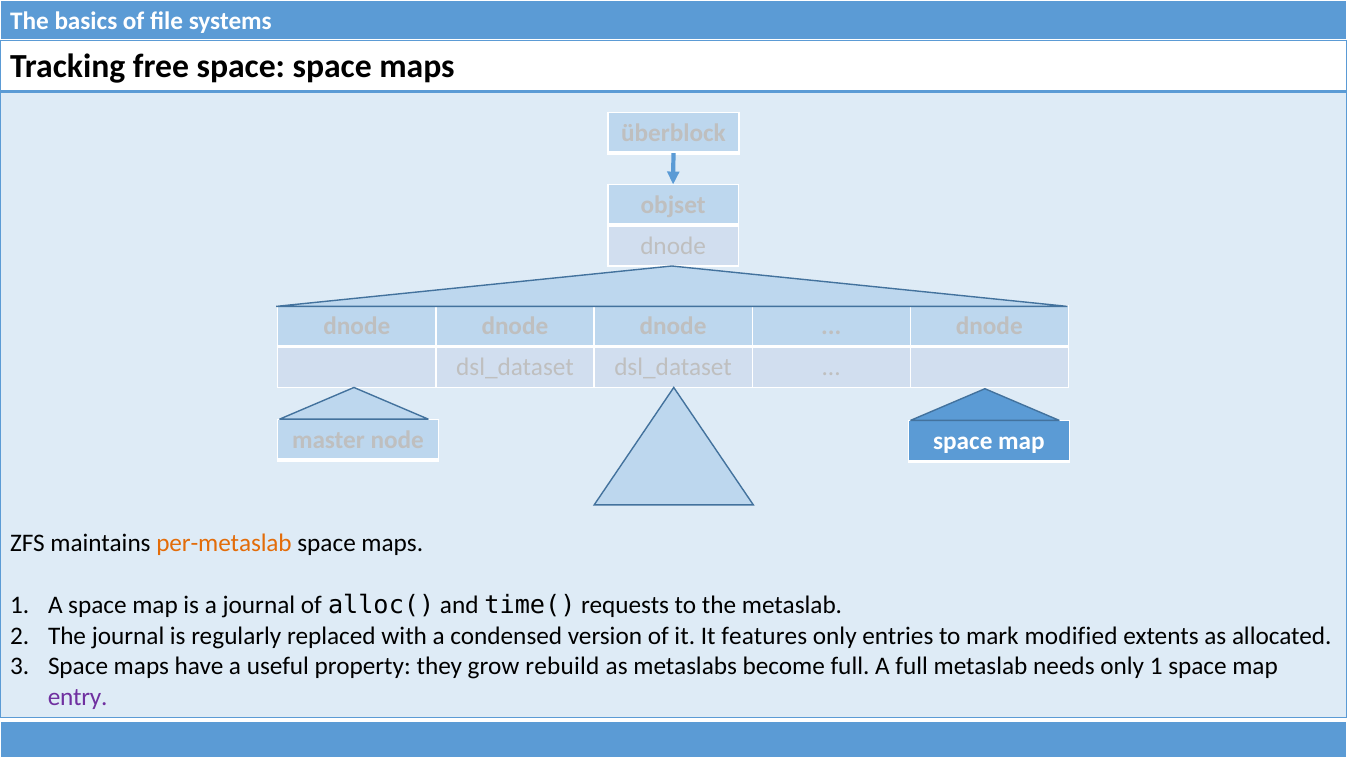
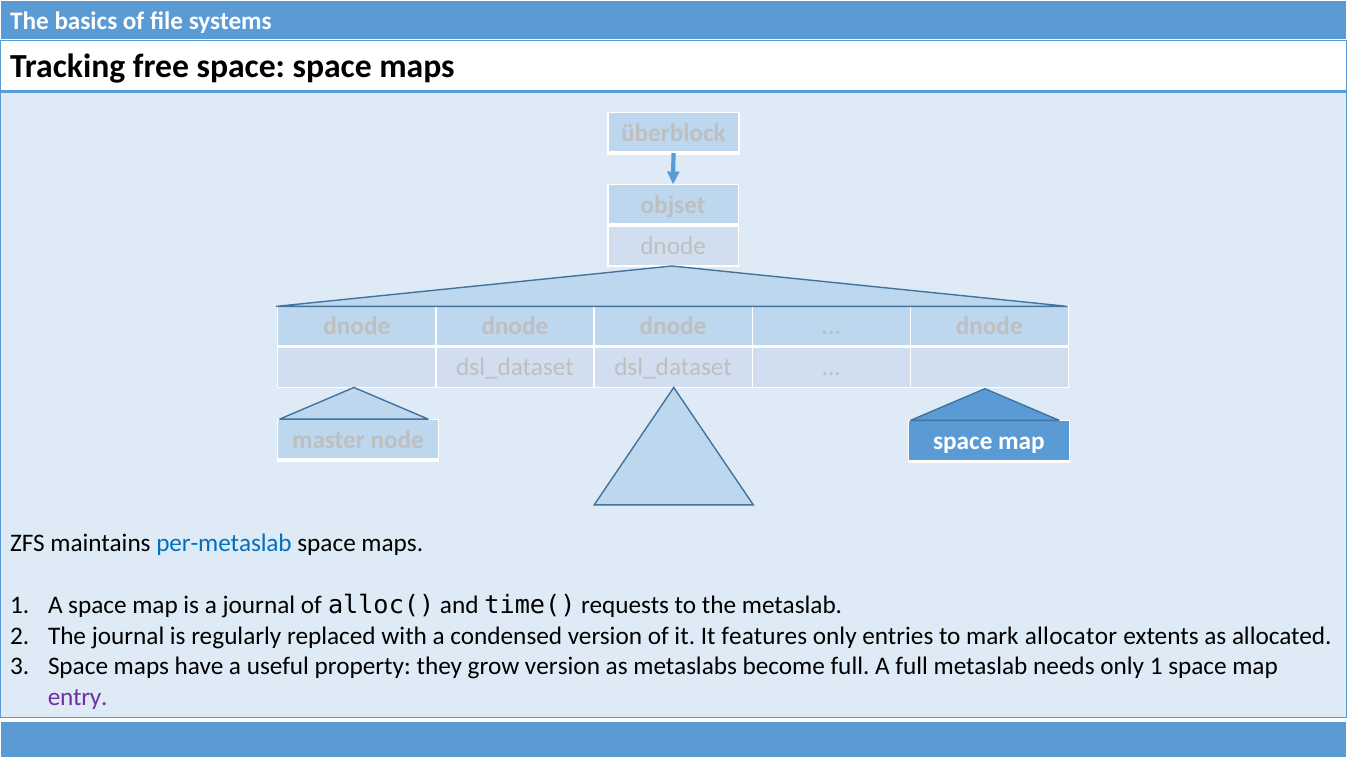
per-metaslab colour: orange -> blue
modified: modified -> allocator
grow rebuild: rebuild -> version
